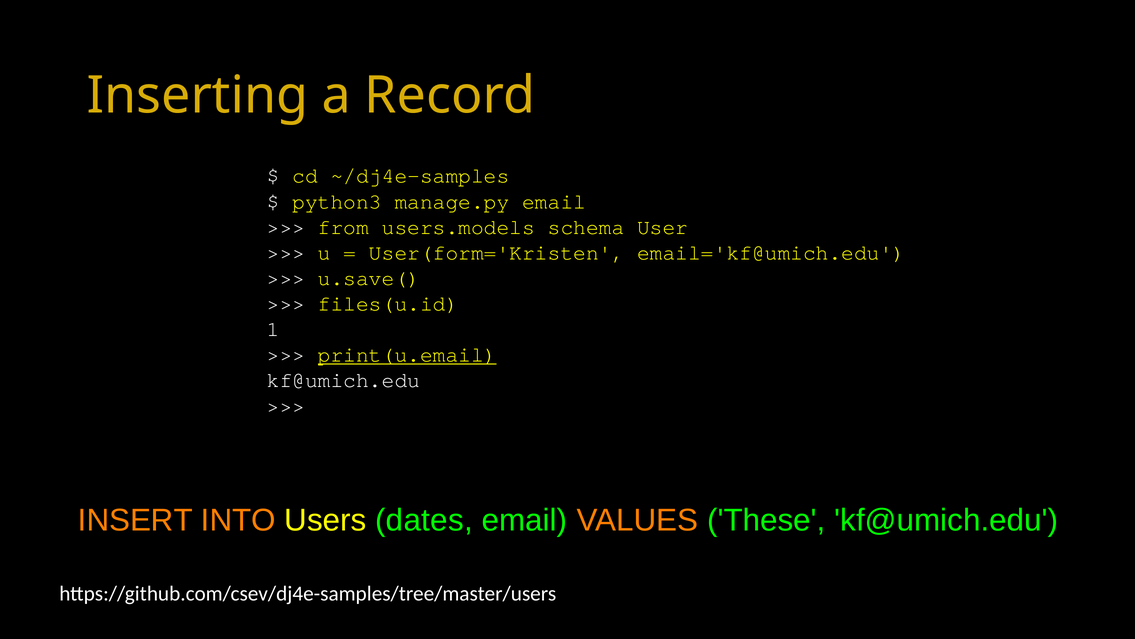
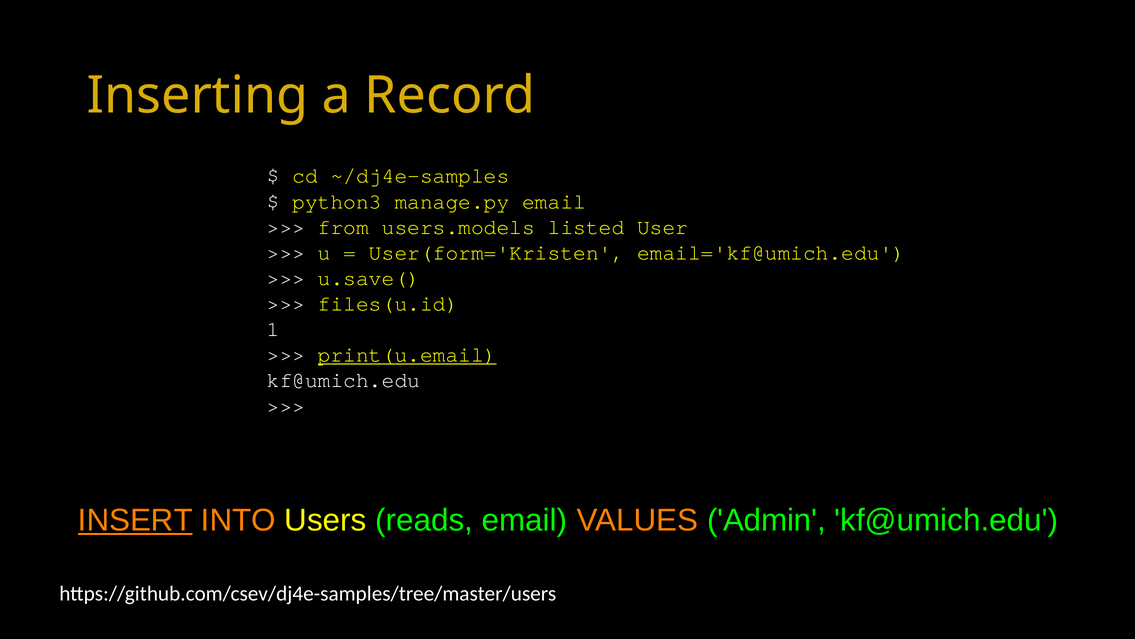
schema: schema -> listed
INSERT underline: none -> present
dates: dates -> reads
These: These -> Admin
